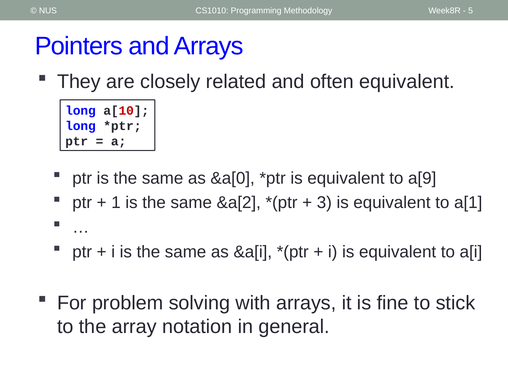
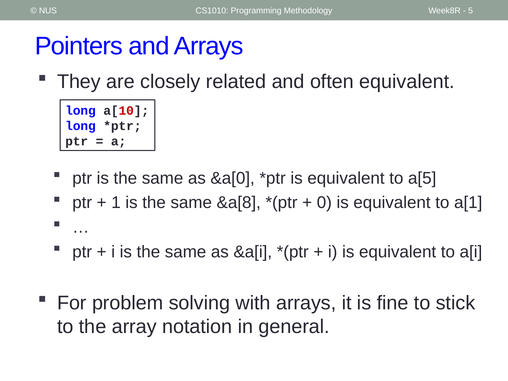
a[9: a[9 -> a[5
&a[2: &a[2 -> &a[8
3: 3 -> 0
